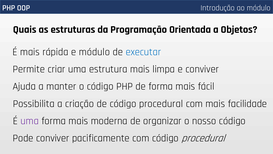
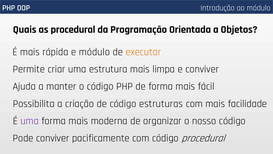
as estruturas: estruturas -> procedural
executar colour: blue -> orange
de código procedural: procedural -> estruturas
